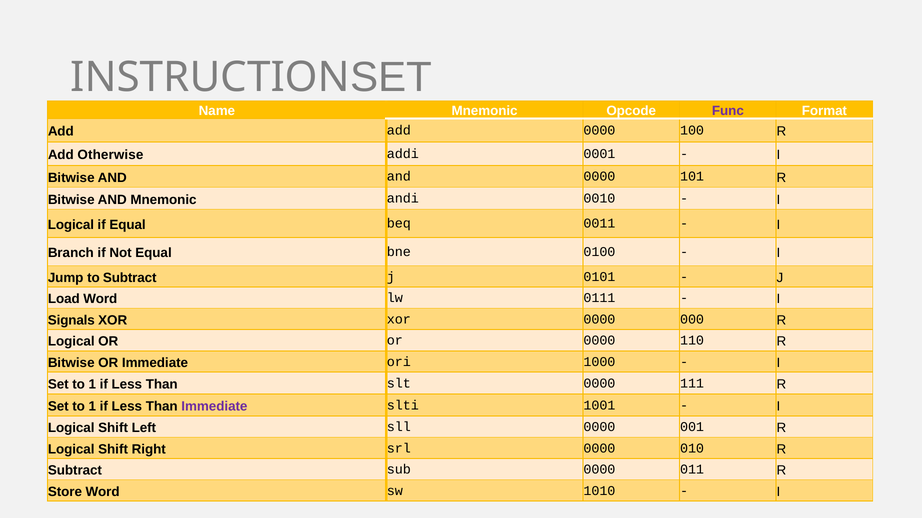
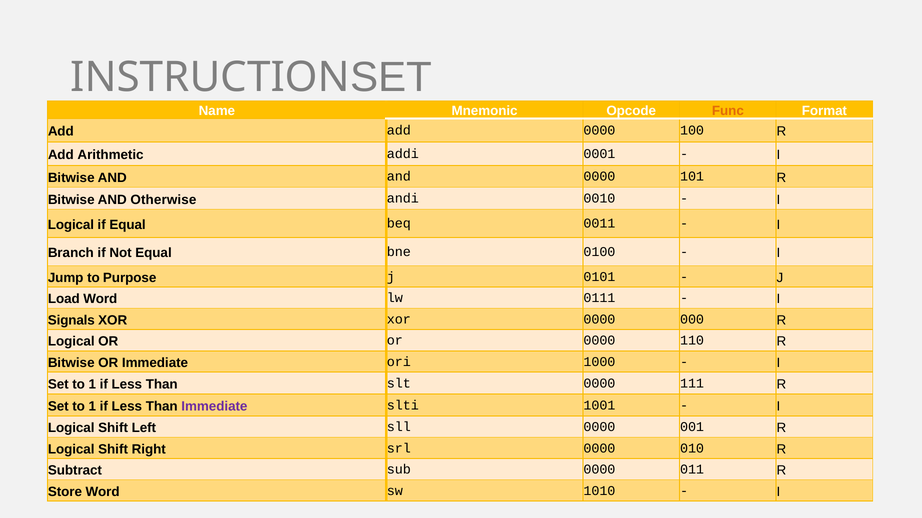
Func colour: purple -> orange
Otherwise: Otherwise -> Arithmetic
AND Mnemonic: Mnemonic -> Otherwise
to Subtract: Subtract -> Purpose
